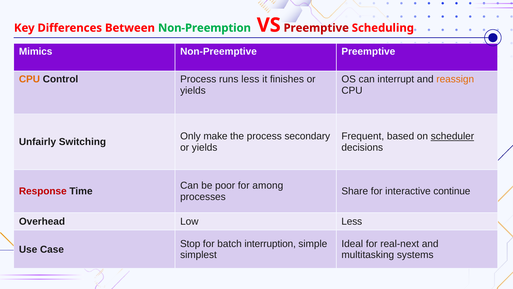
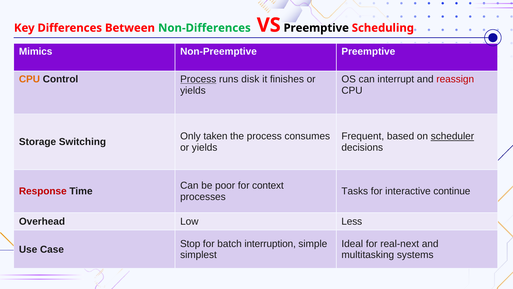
Non-Preemption: Non-Preemption -> Non-Differences
Preemptive at (316, 28) colour: red -> black
Process at (198, 79) underline: none -> present
runs less: less -> disk
reassign colour: orange -> red
make: make -> taken
secondary: secondary -> consumes
Unfairly: Unfairly -> Storage
among: among -> context
Share: Share -> Tasks
